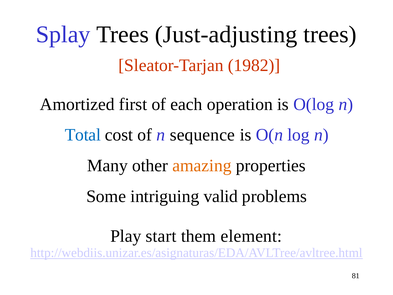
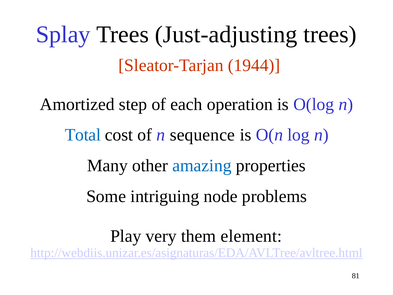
1982: 1982 -> 1944
first: first -> step
amazing colour: orange -> blue
valid: valid -> node
start: start -> very
